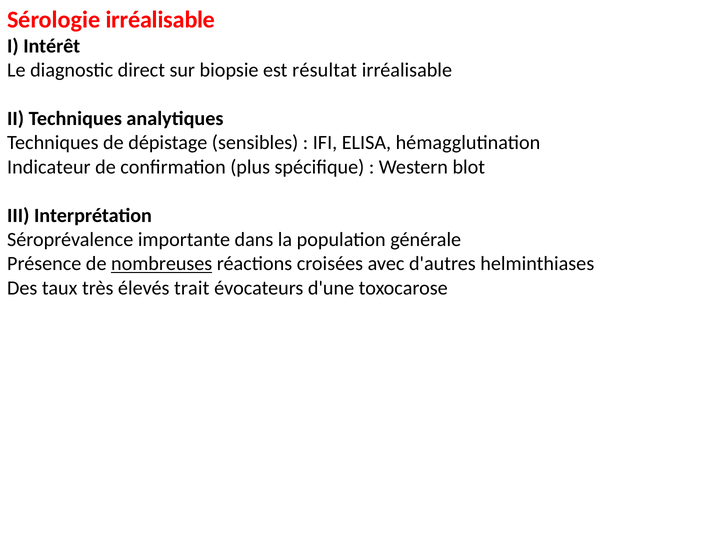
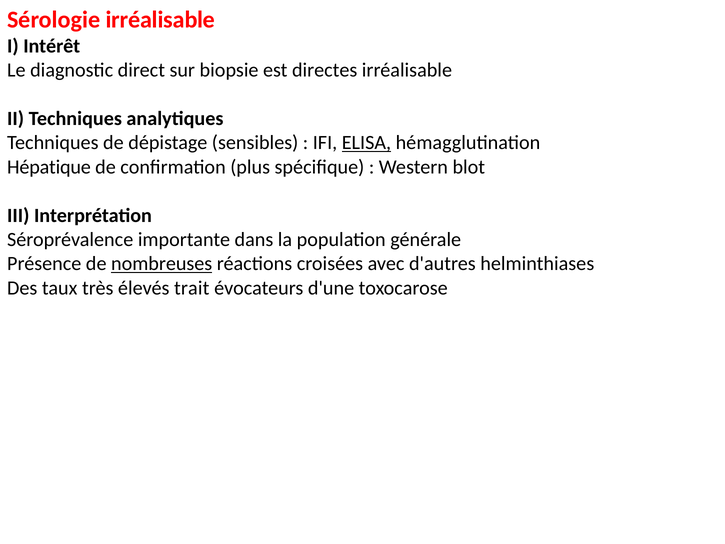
résultat: résultat -> directes
ELISA underline: none -> present
Indicateur: Indicateur -> Hépatique
